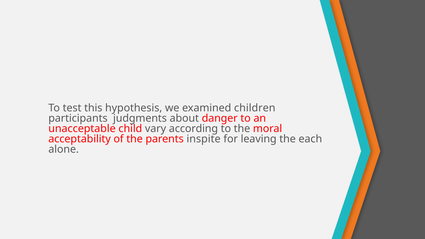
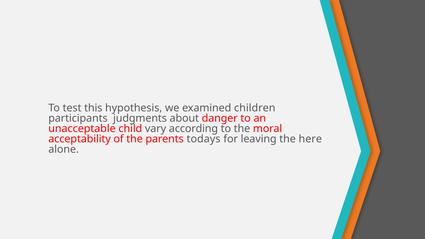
inspite: inspite -> todays
each: each -> here
